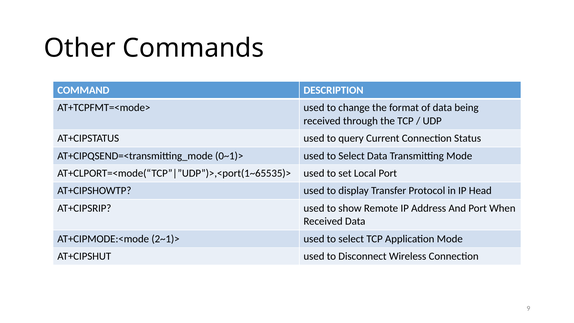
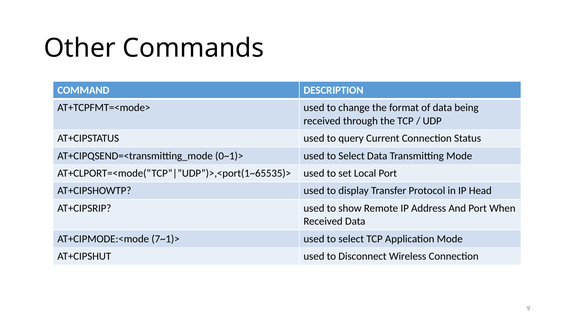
2~1)>: 2~1)> -> 7~1)>
